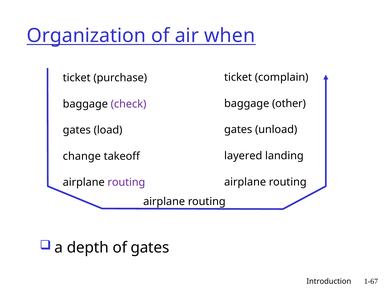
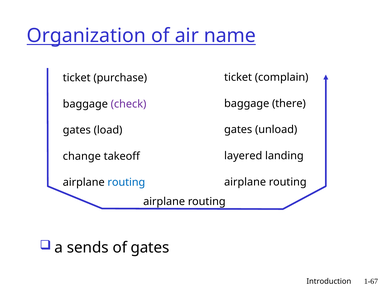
when: when -> name
other: other -> there
routing at (126, 182) colour: purple -> blue
depth: depth -> sends
